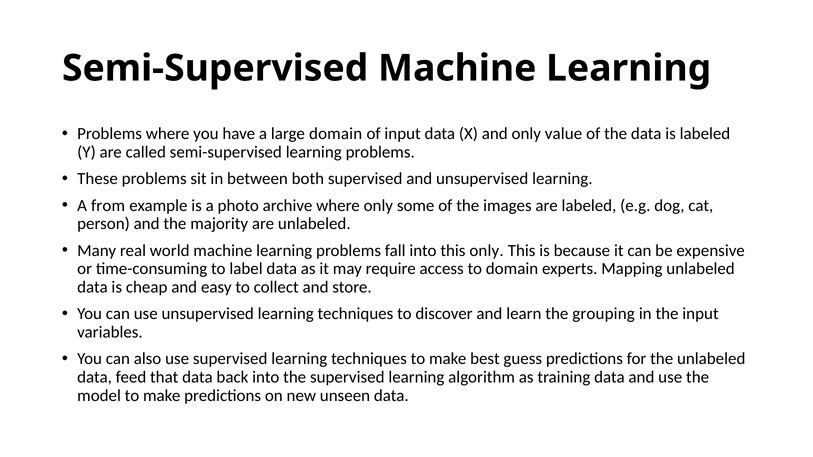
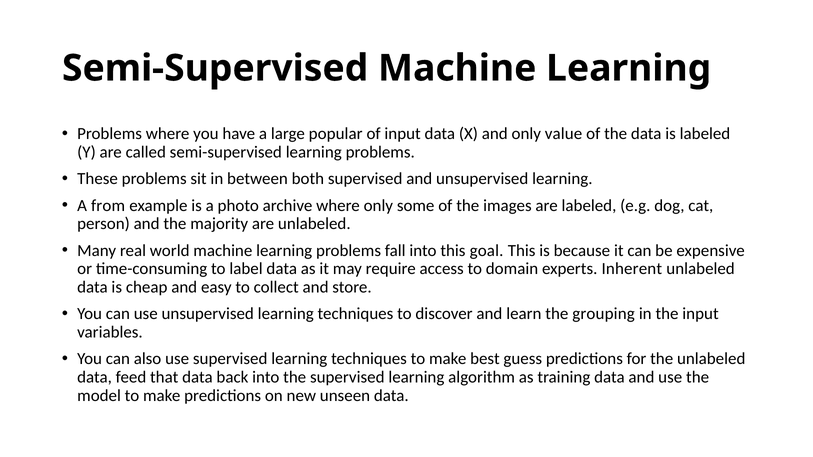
large domain: domain -> popular
this only: only -> goal
Mapping: Mapping -> Inherent
